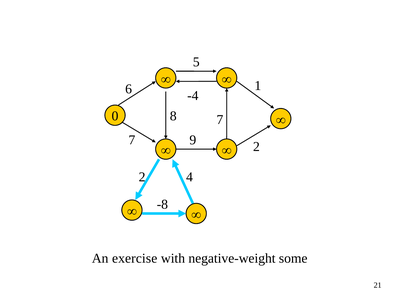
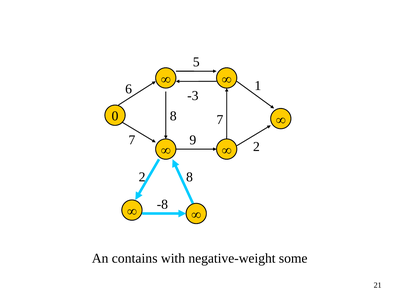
-4: -4 -> -3
2 4: 4 -> 8
exercise: exercise -> contains
